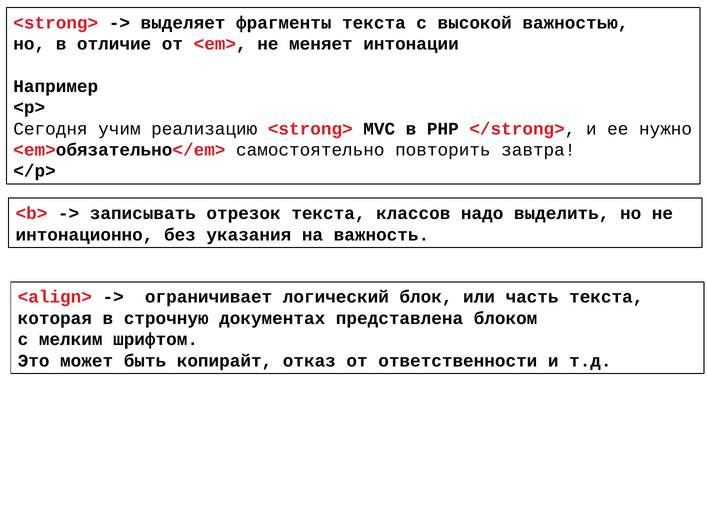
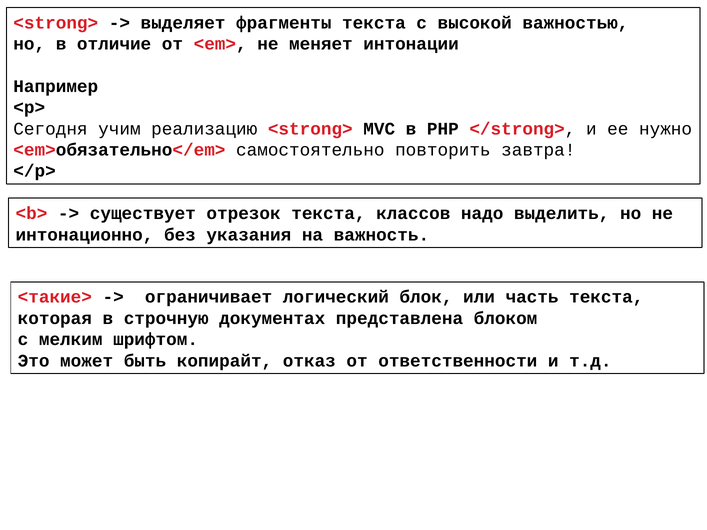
записывать: записывать -> существует
<align>: <align> -> <такие>
